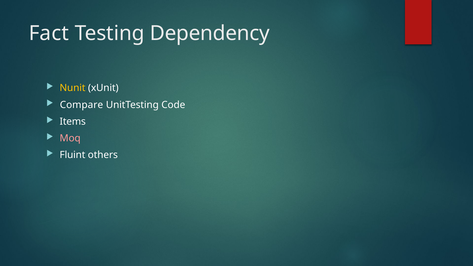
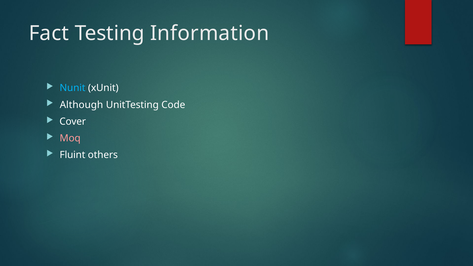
Dependency: Dependency -> Information
Nunit colour: yellow -> light blue
Compare: Compare -> Although
Items: Items -> Cover
